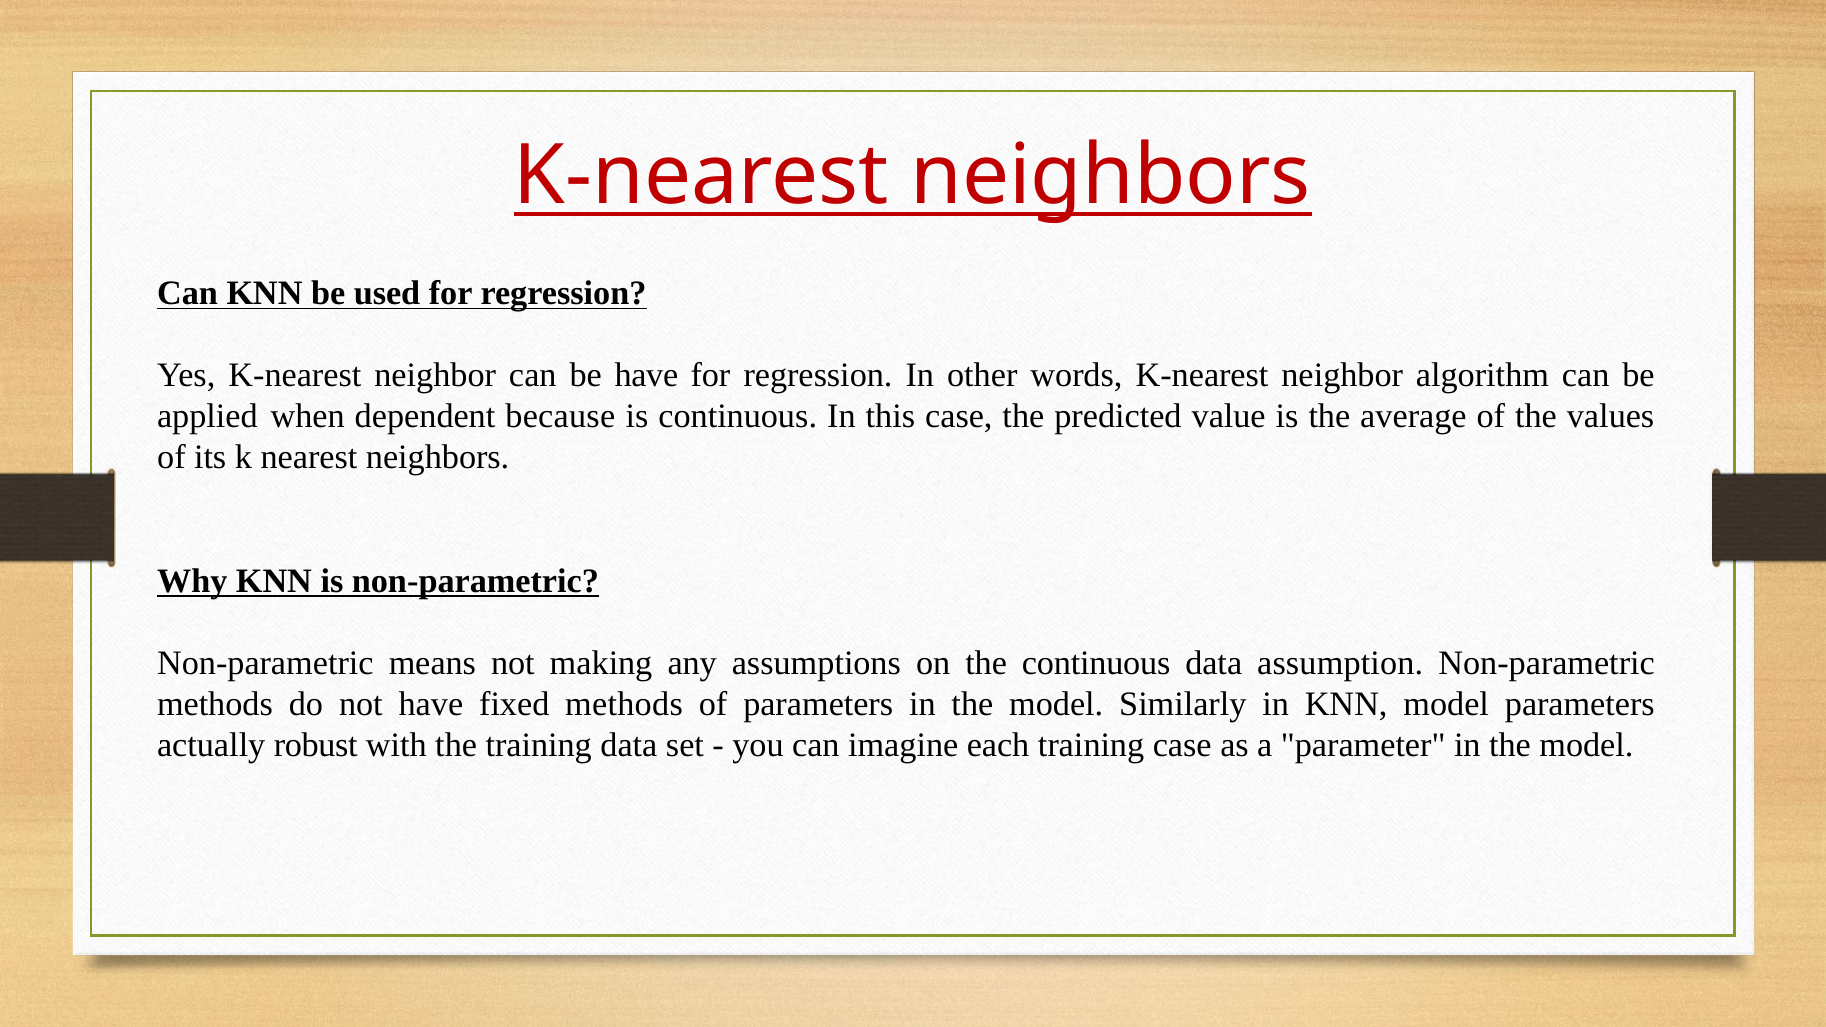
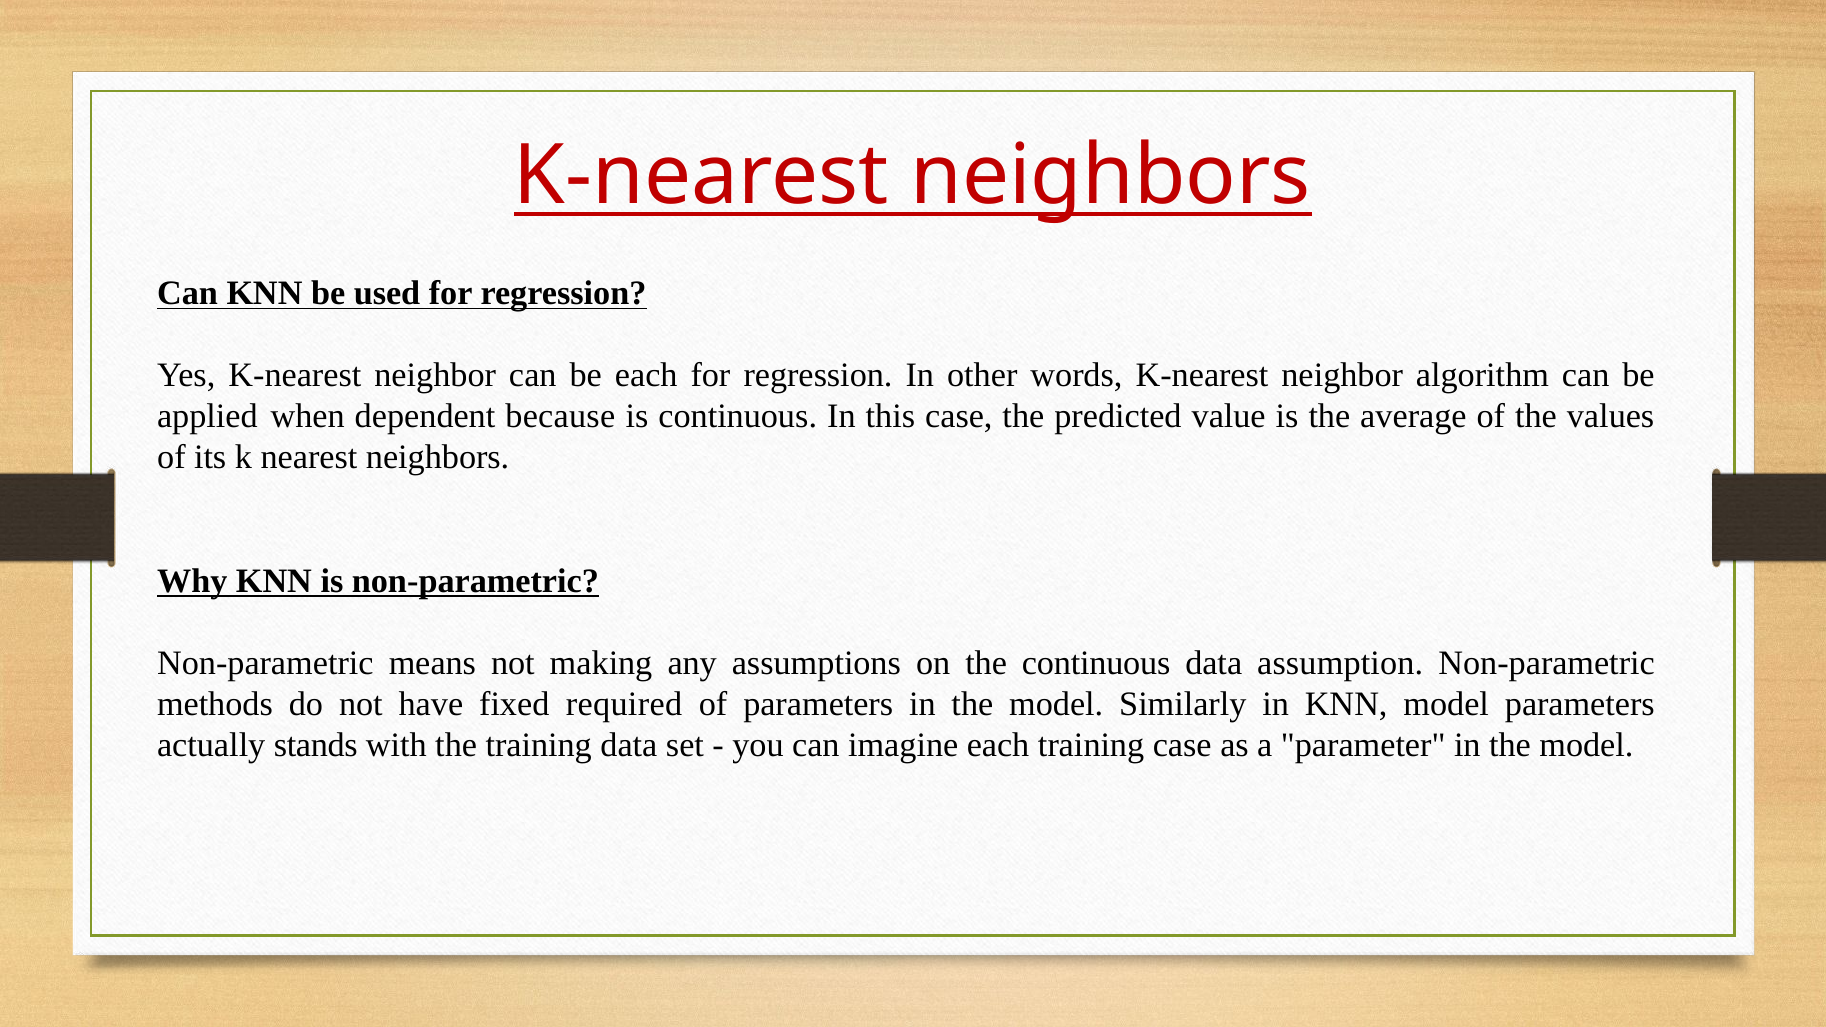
be have: have -> each
fixed methods: methods -> required
robust: robust -> stands
